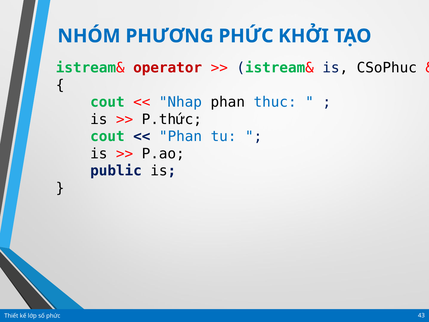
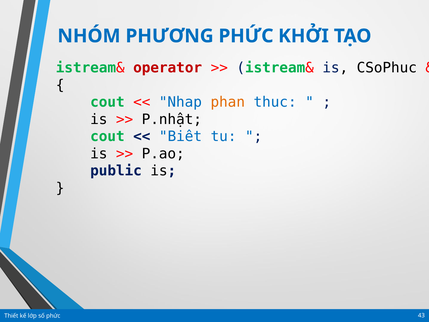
phan at (228, 102) colour: black -> orange
P.thức: P.thức -> P.nhật
Phan at (180, 136): Phan -> Biết
